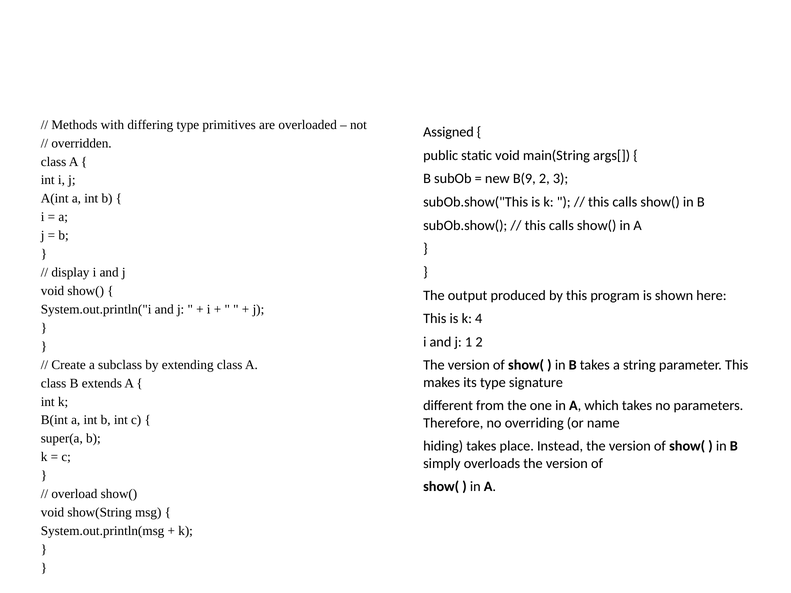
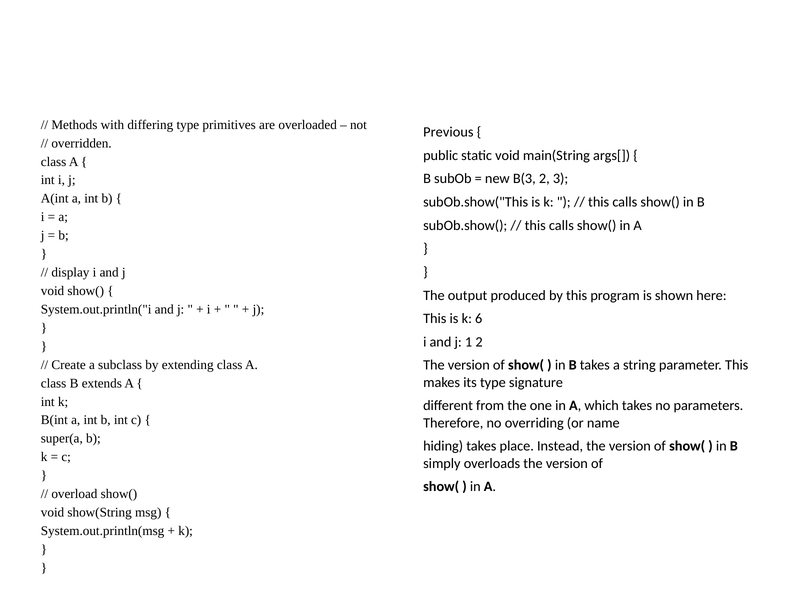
Assigned: Assigned -> Previous
B(9: B(9 -> B(3
4: 4 -> 6
